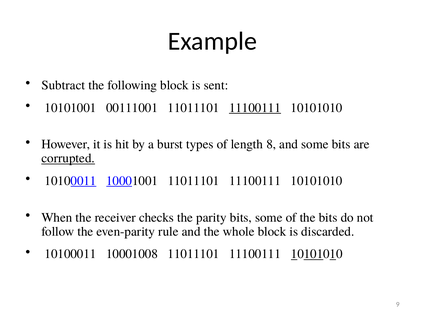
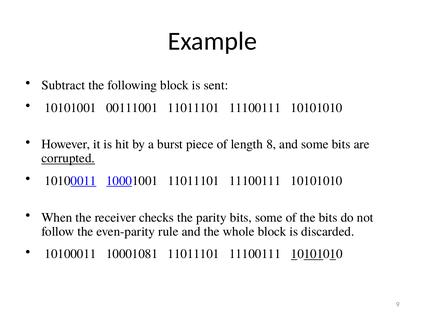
11100111 at (255, 108) underline: present -> none
types: types -> piece
10001008: 10001008 -> 10001081
